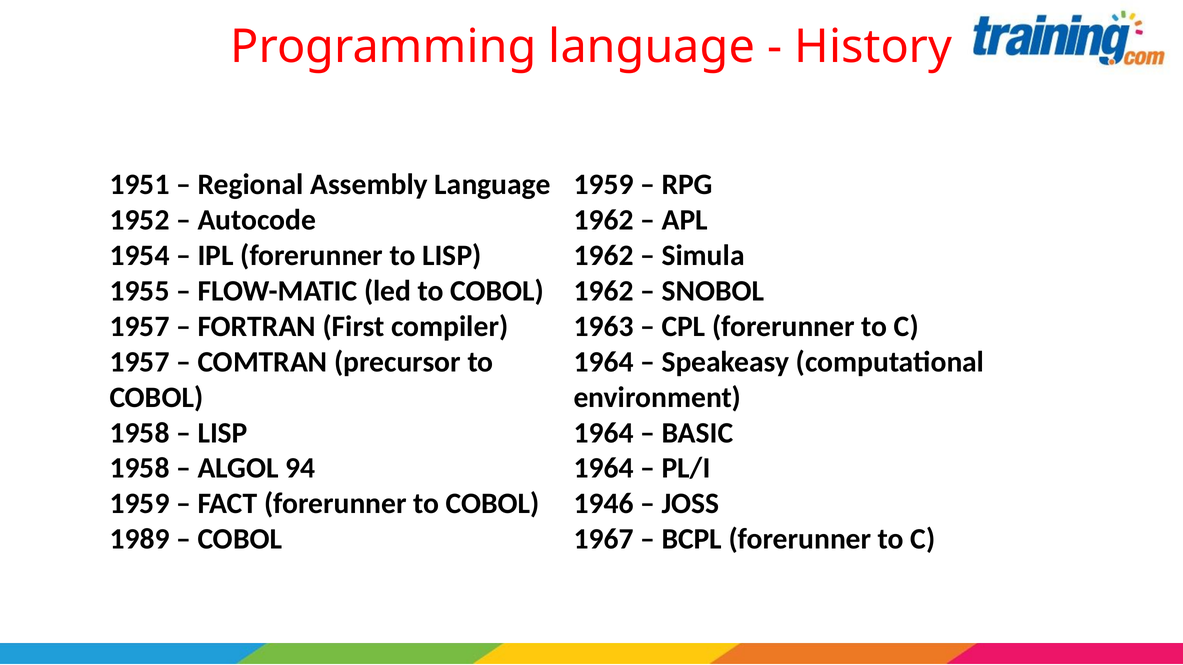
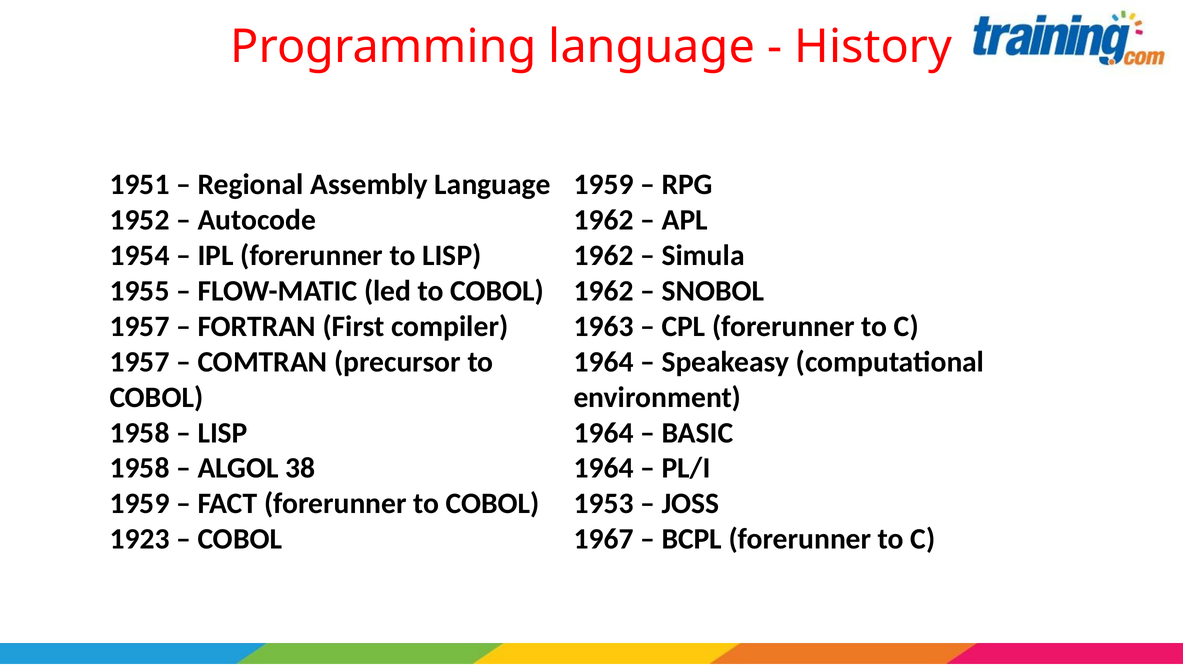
94: 94 -> 38
1946: 1946 -> 1953
1989: 1989 -> 1923
